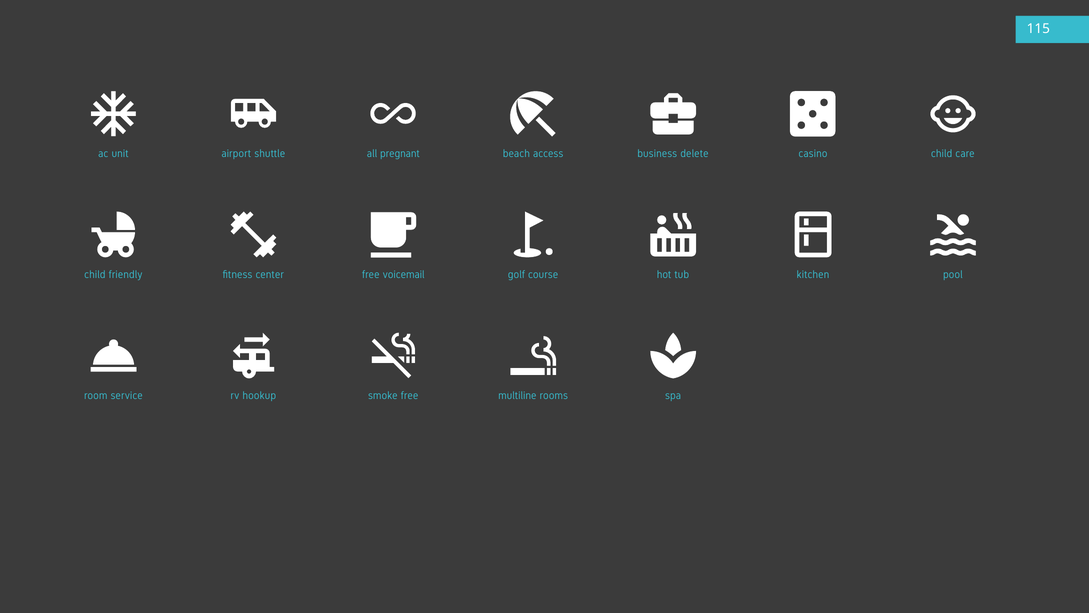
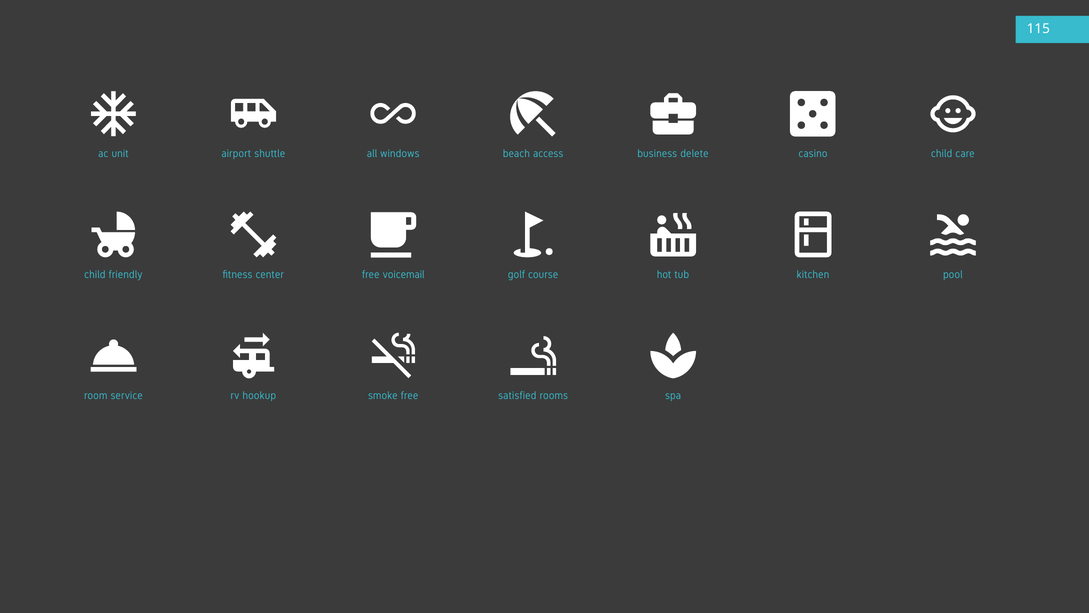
pregnant: pregnant -> windows
multiline: multiline -> satisfied
